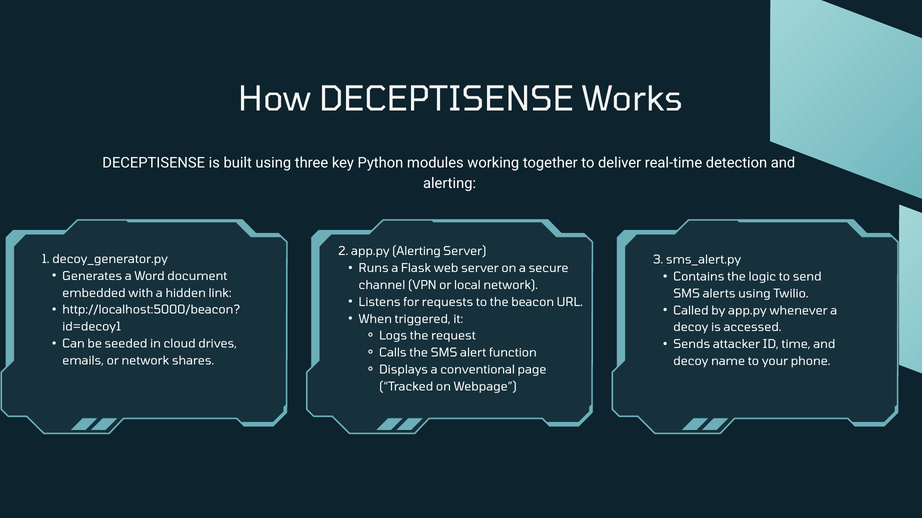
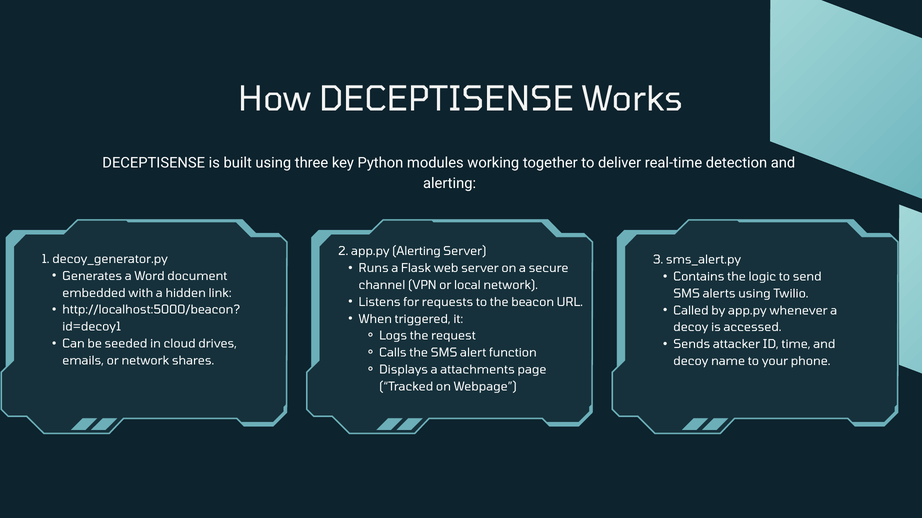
conventional: conventional -> attachments
